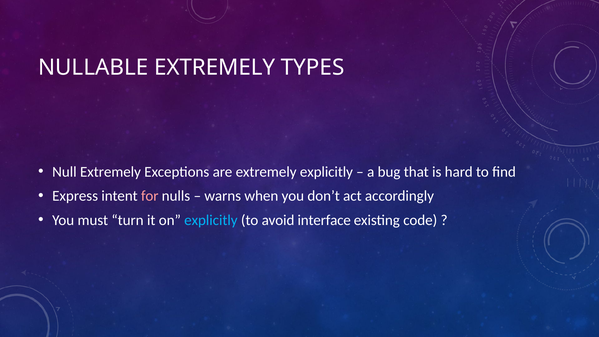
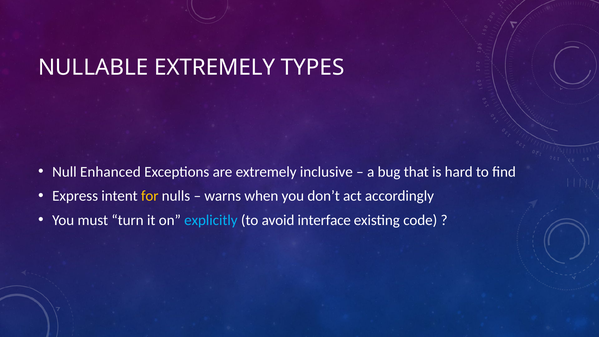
Null Extremely: Extremely -> Enhanced
extremely explicitly: explicitly -> inclusive
for colour: pink -> yellow
